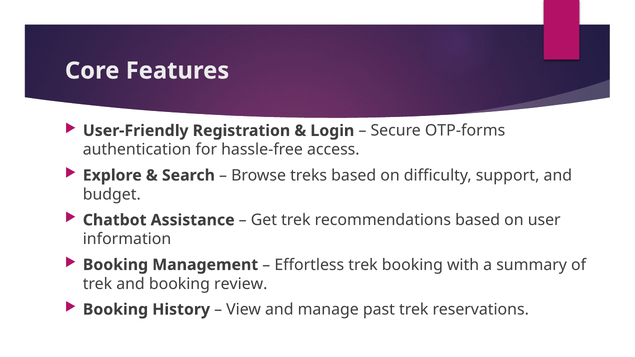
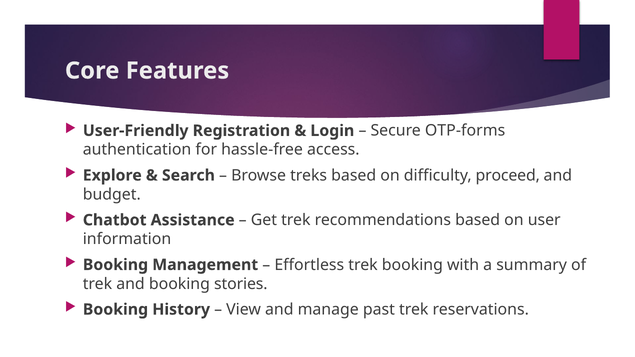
support: support -> proceed
review: review -> stories
